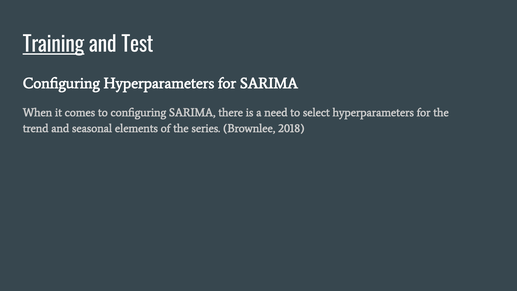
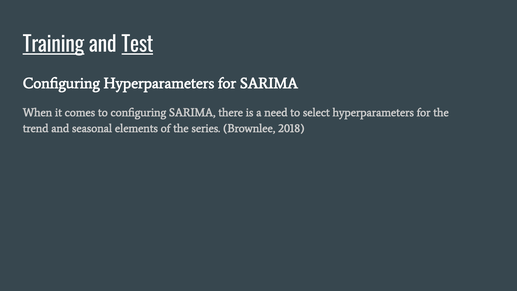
Test underline: none -> present
